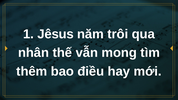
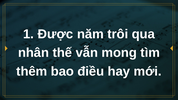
Jêsus: Jêsus -> Được
